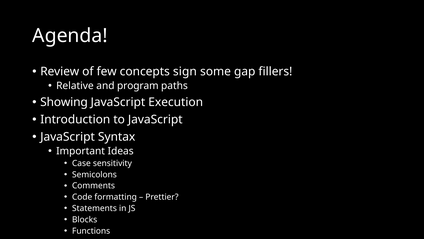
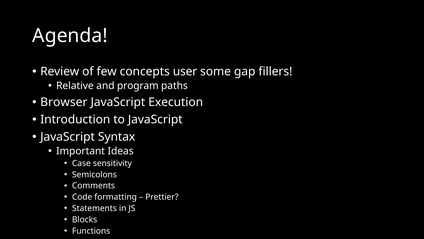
sign: sign -> user
Showing: Showing -> Browser
